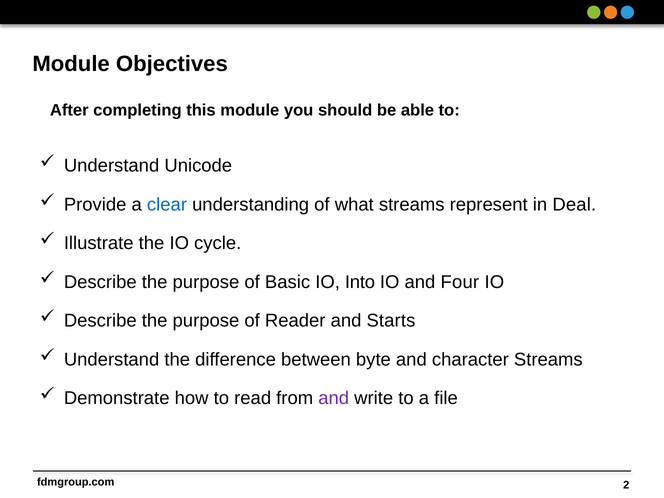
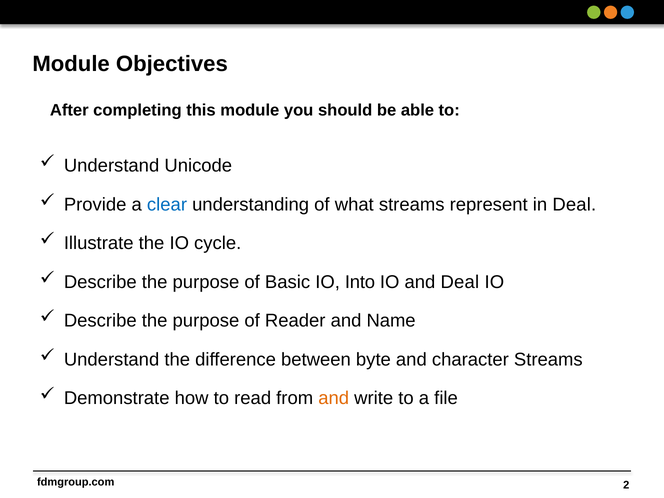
and Four: Four -> Deal
Starts: Starts -> Name
and at (334, 398) colour: purple -> orange
